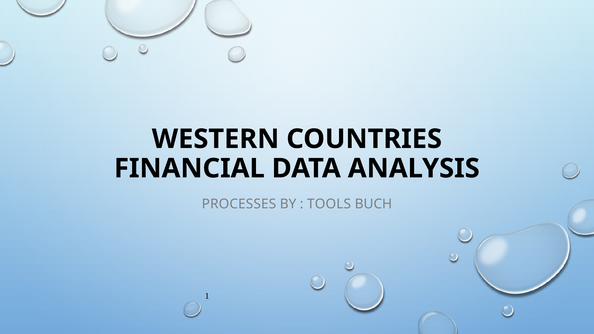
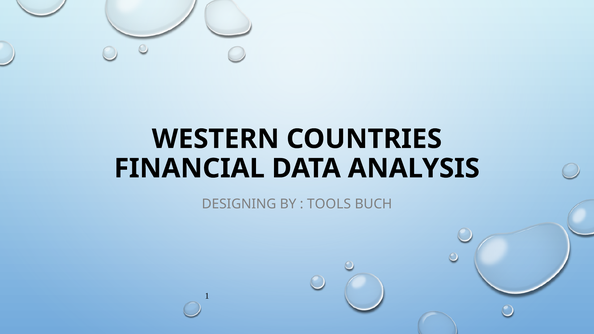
PROCESSES: PROCESSES -> DESIGNING
